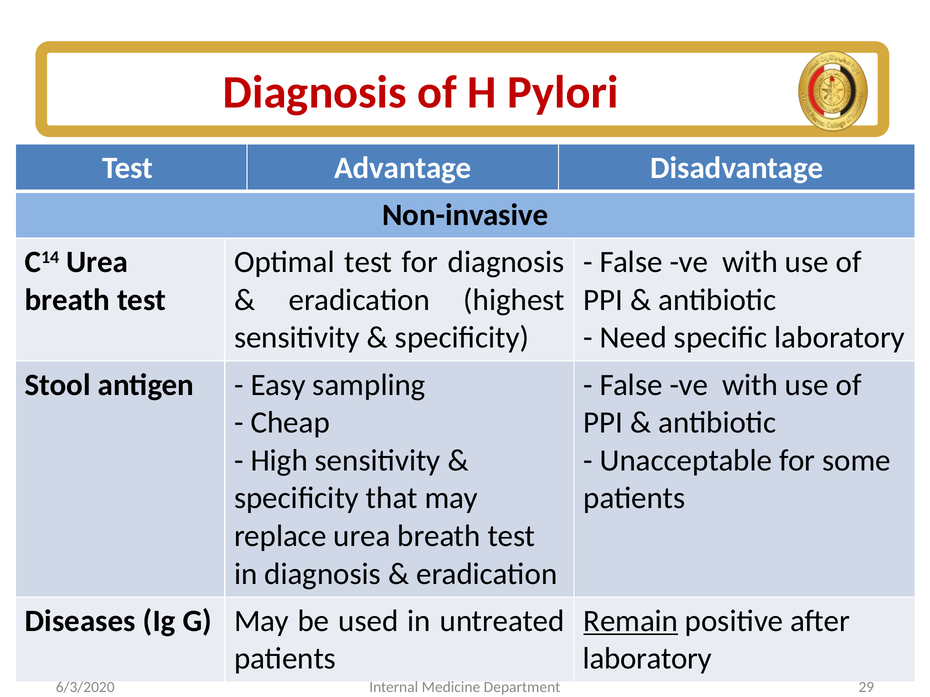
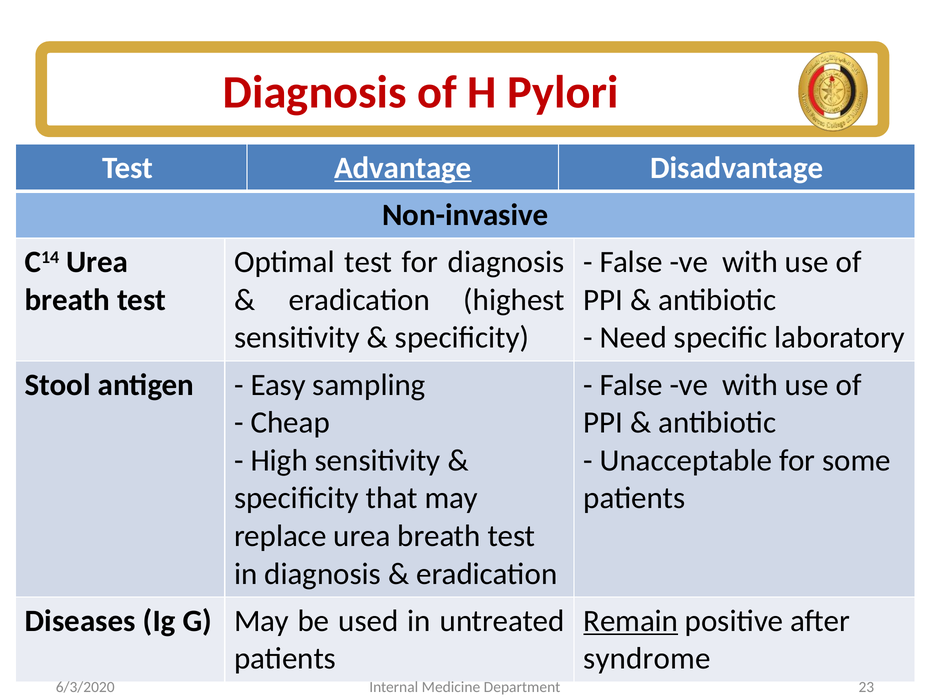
Advantage underline: none -> present
laboratory at (647, 659): laboratory -> syndrome
29: 29 -> 23
